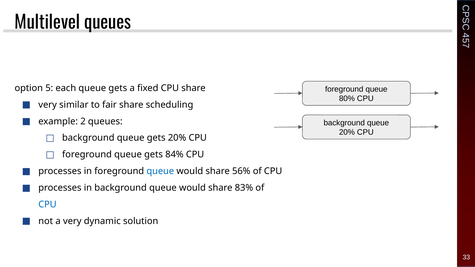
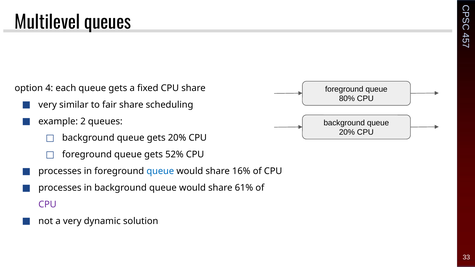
option 5: 5 -> 4
84%: 84% -> 52%
56%: 56% -> 16%
83%: 83% -> 61%
CPU at (47, 205) colour: blue -> purple
